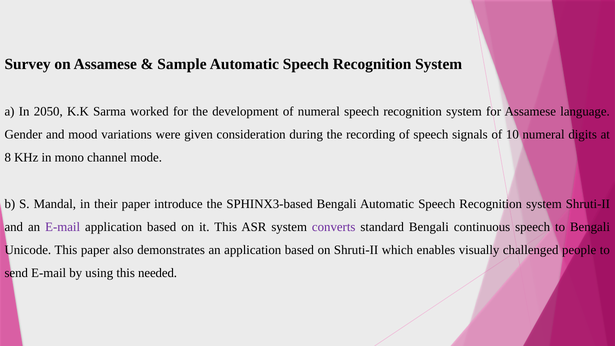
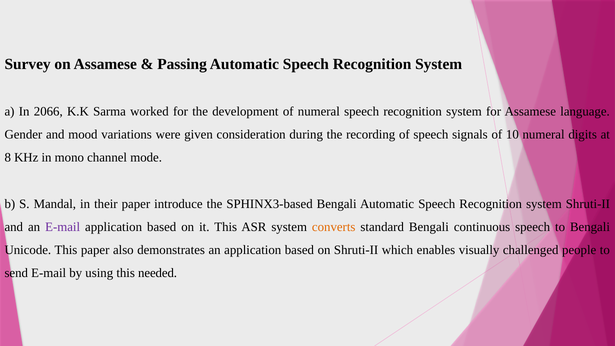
Sample: Sample -> Passing
2050: 2050 -> 2066
converts colour: purple -> orange
